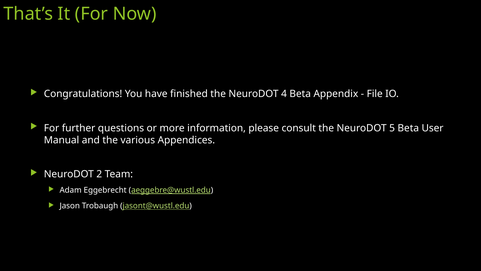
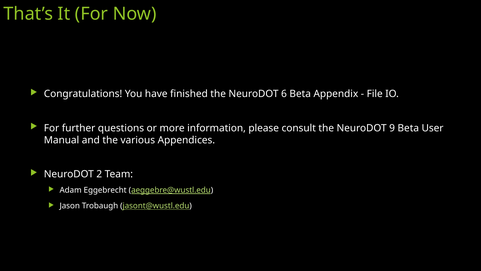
4: 4 -> 6
5: 5 -> 9
